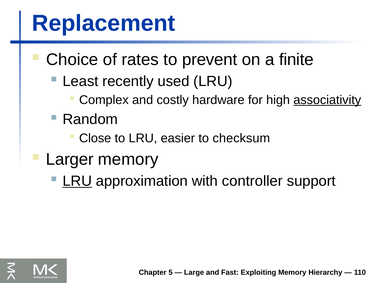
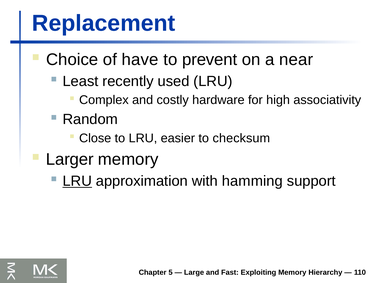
rates: rates -> have
finite: finite -> near
associativity underline: present -> none
controller: controller -> hamming
